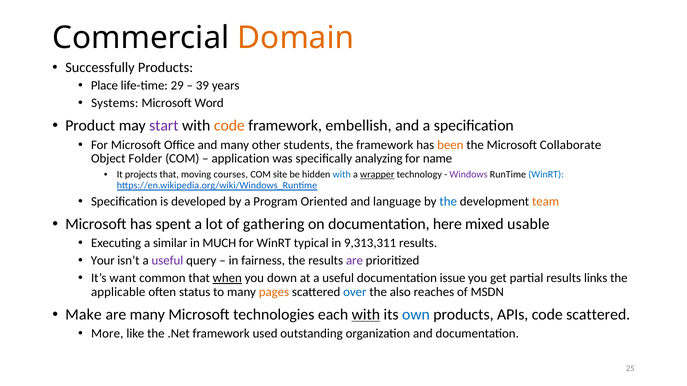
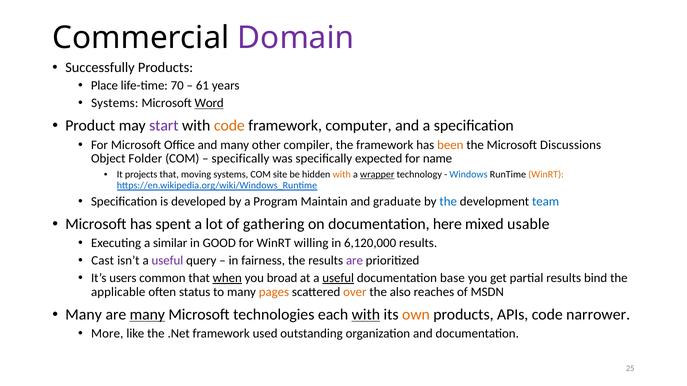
Domain colour: orange -> purple
29: 29 -> 70
39: 39 -> 61
Word underline: none -> present
embellish: embellish -> computer
students: students -> compiler
Collaborate: Collaborate -> Discussions
application at (241, 159): application -> specifically
analyzing: analyzing -> expected
moving courses: courses -> systems
with at (342, 175) colour: blue -> orange
Windows colour: purple -> blue
WinRT at (546, 175) colour: blue -> orange
Oriented: Oriented -> Maintain
language: language -> graduate
team colour: orange -> blue
MUCH: MUCH -> GOOD
typical: typical -> willing
9,313,311: 9,313,311 -> 6,120,000
Your: Your -> Cast
want: want -> users
down: down -> broad
useful at (338, 278) underline: none -> present
issue: issue -> base
links: links -> bind
over colour: blue -> orange
Make at (84, 315): Make -> Many
many at (147, 315) underline: none -> present
own colour: blue -> orange
code scattered: scattered -> narrower
